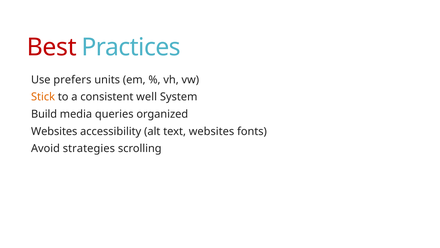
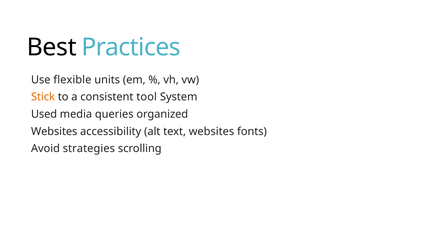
Best colour: red -> black
prefers: prefers -> flexible
well: well -> tool
Build: Build -> Used
